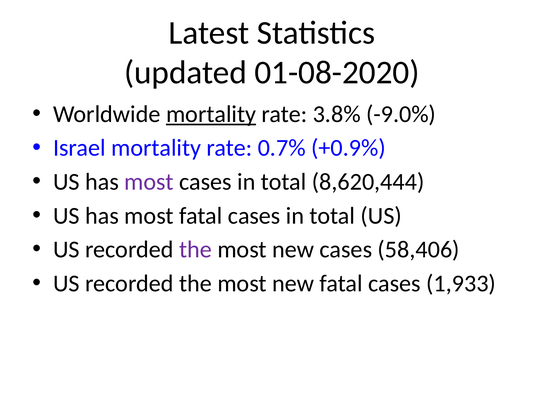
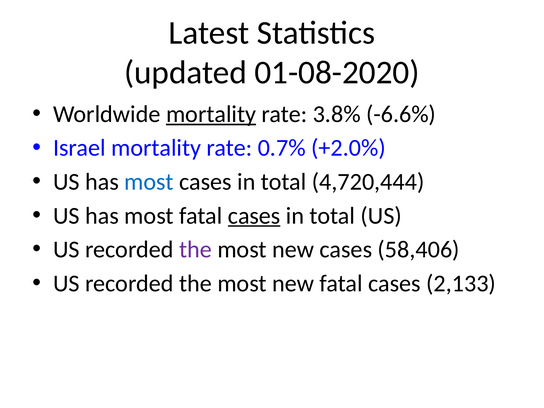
-9.0%: -9.0% -> -6.6%
+0.9%: +0.9% -> +2.0%
most at (149, 182) colour: purple -> blue
8,620,444: 8,620,444 -> 4,720,444
cases at (254, 216) underline: none -> present
1,933: 1,933 -> 2,133
